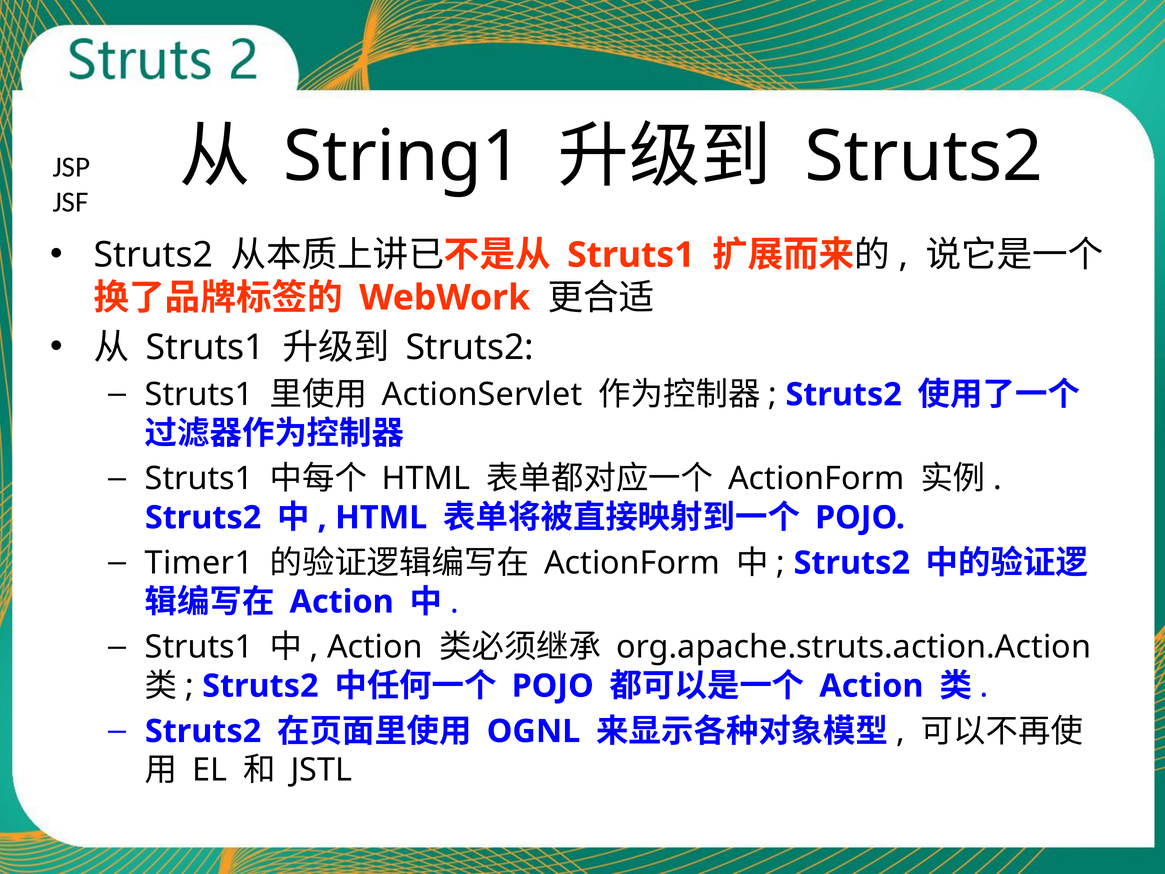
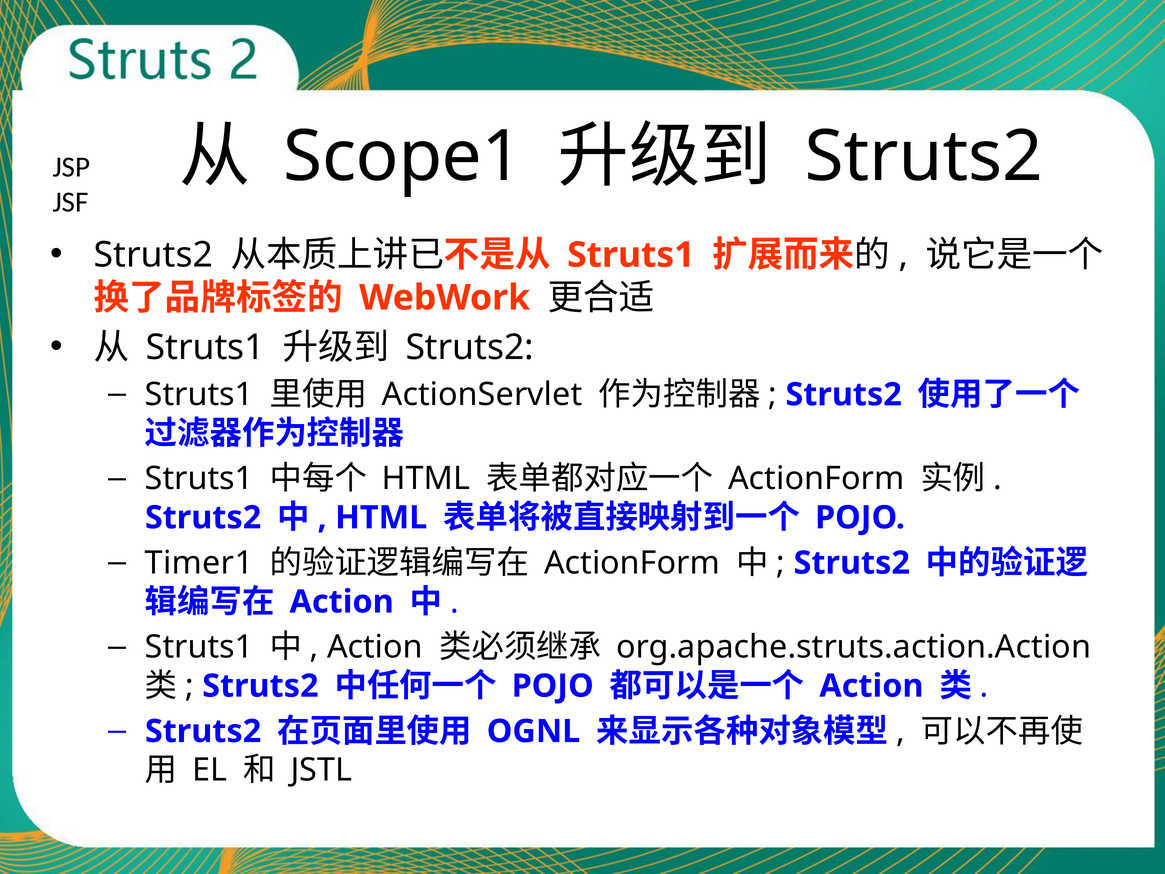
String1: String1 -> Scope1
